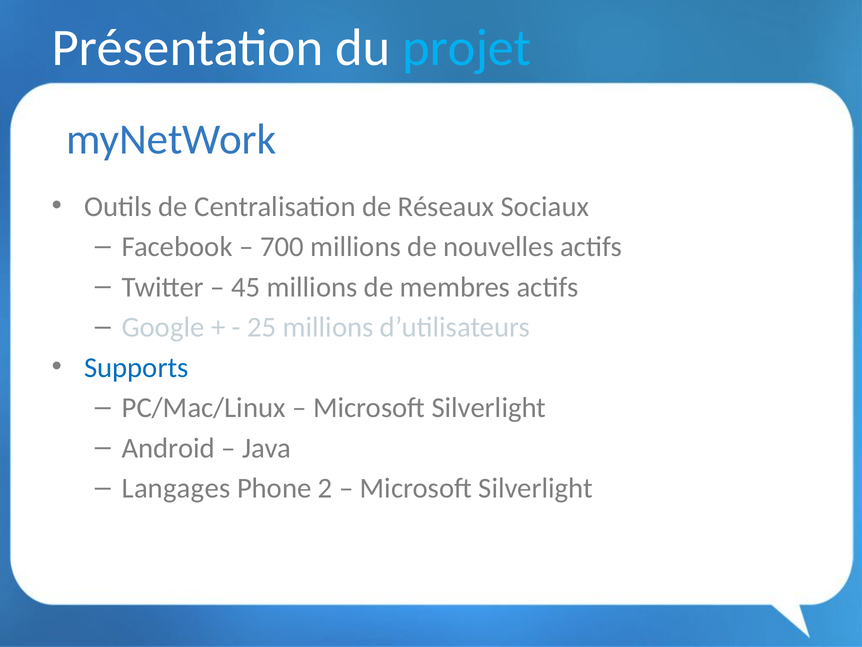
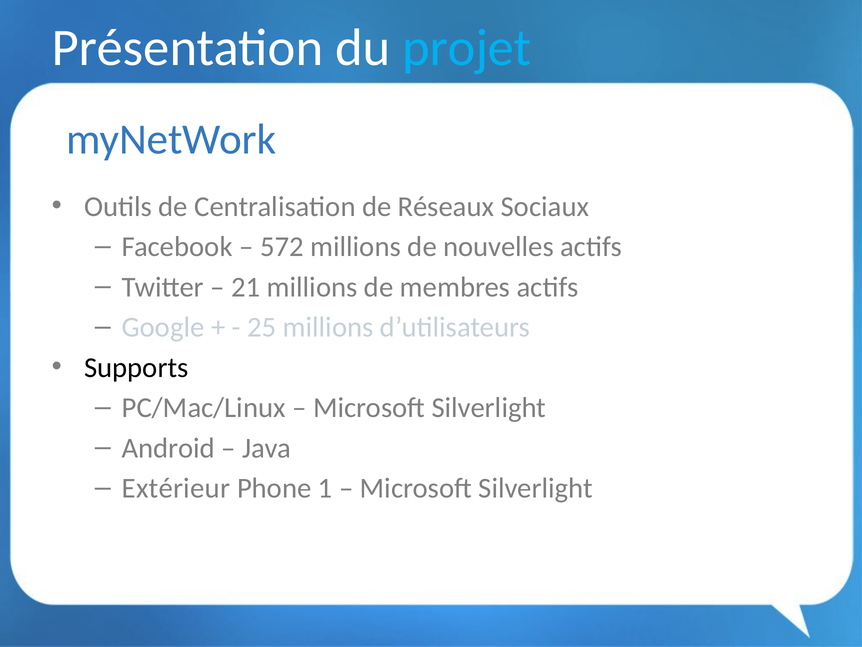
700: 700 -> 572
45: 45 -> 21
Supports colour: blue -> black
Langages: Langages -> Extérieur
2: 2 -> 1
